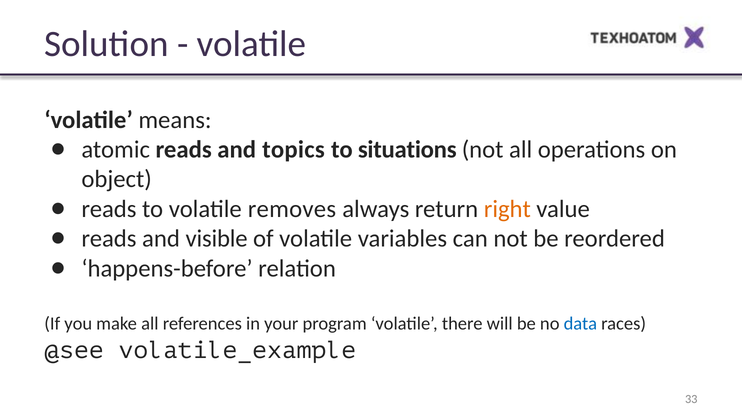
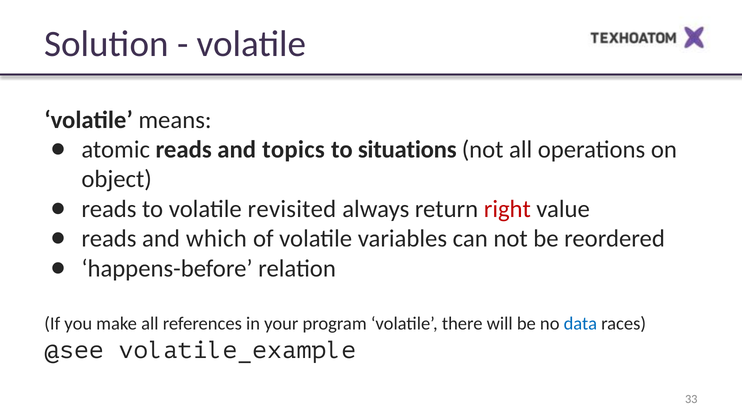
removes: removes -> revisited
right colour: orange -> red
visible: visible -> which
